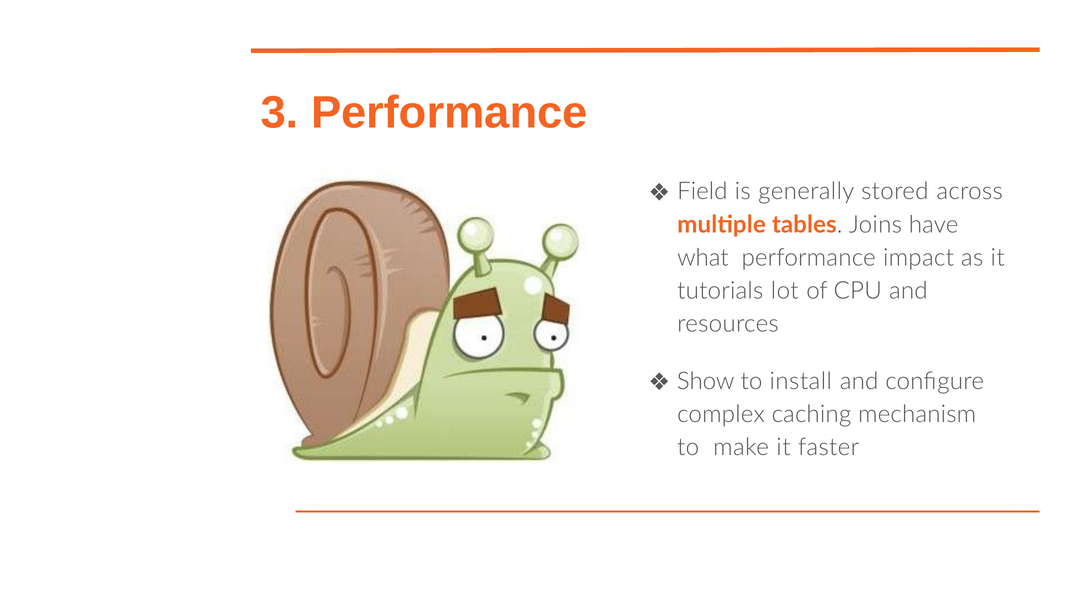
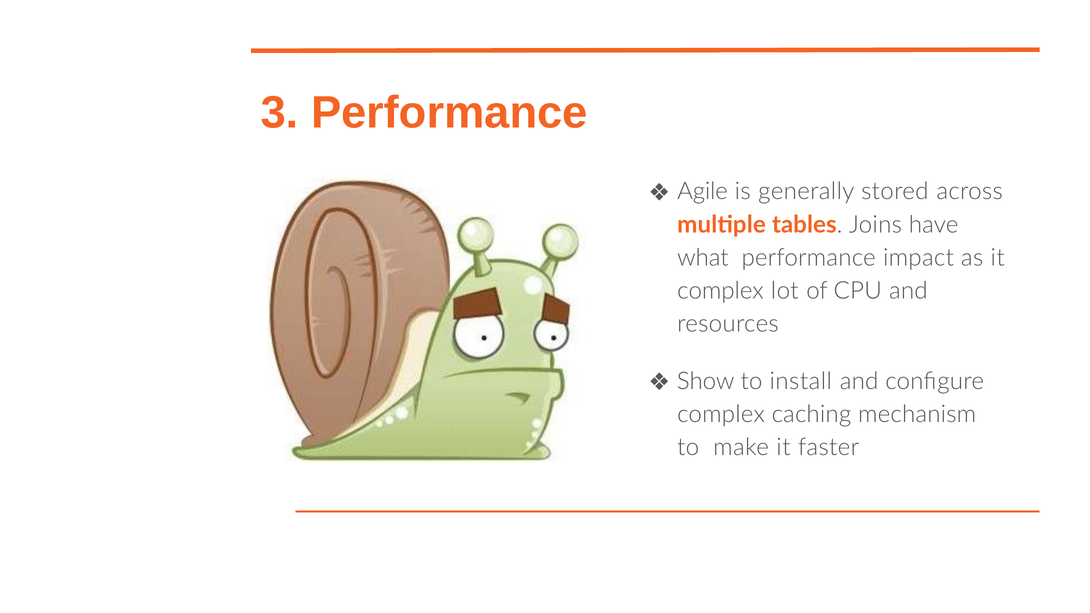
Field: Field -> Agile
tutorials at (720, 291): tutorials -> complex
